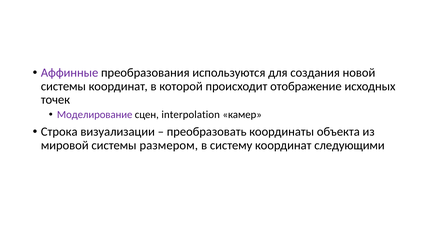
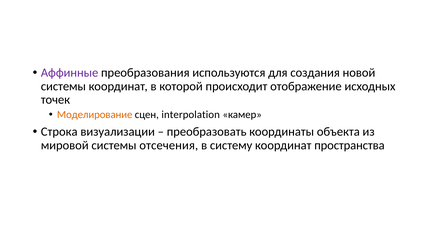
Моделирование colour: purple -> orange
размером: размером -> отсечения
следующими: следующими -> пространства
